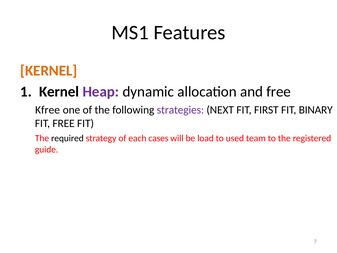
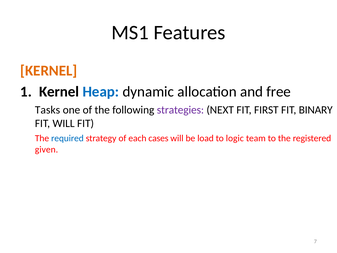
Heap colour: purple -> blue
Kfree: Kfree -> Tasks
FIT FREE: FREE -> WILL
required colour: black -> blue
used: used -> logic
guide: guide -> given
